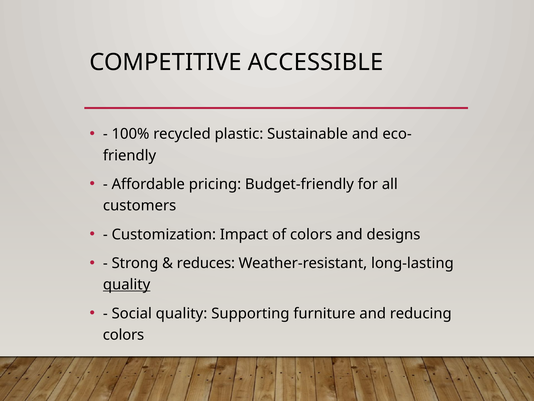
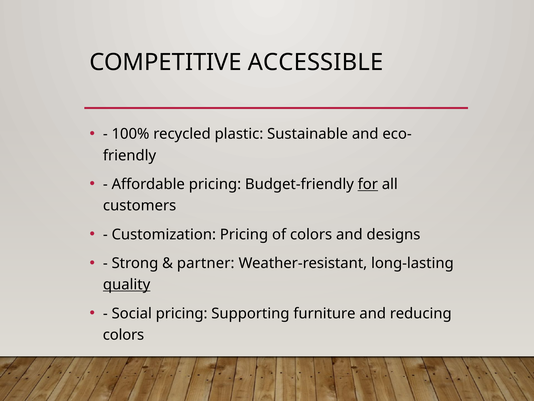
for underline: none -> present
Customization Impact: Impact -> Pricing
reduces: reduces -> partner
Social quality: quality -> pricing
